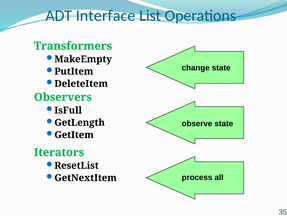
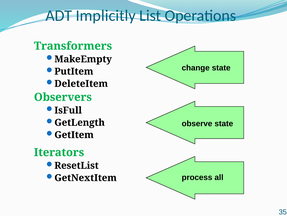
Interface: Interface -> Implicitly
